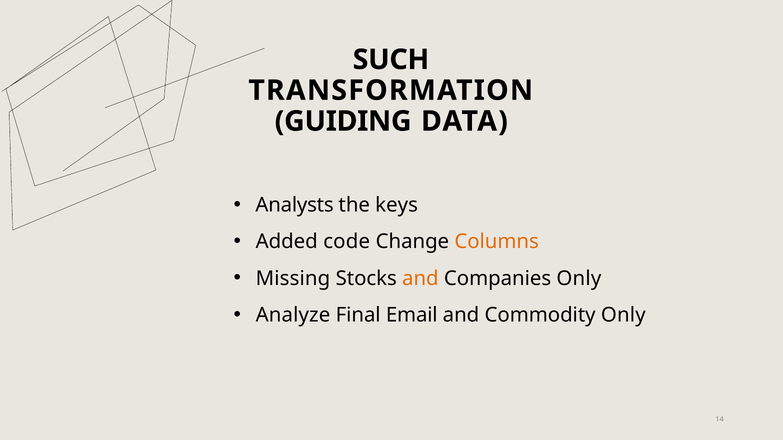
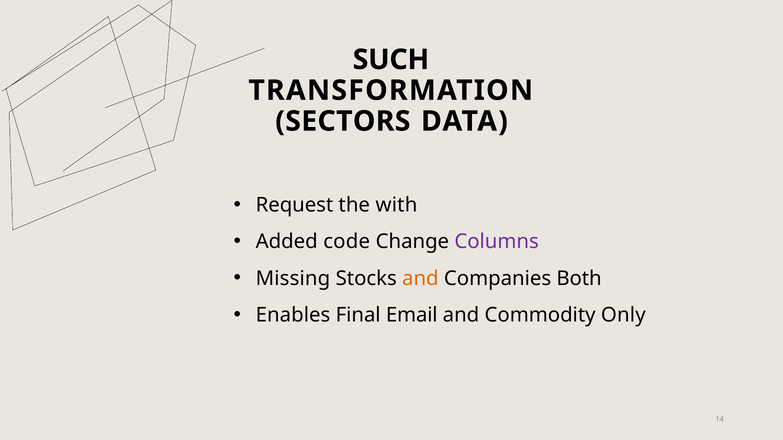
GUIDING: GUIDING -> SECTORS
Analysts: Analysts -> Request
keys: keys -> with
Columns colour: orange -> purple
Companies Only: Only -> Both
Analyze: Analyze -> Enables
